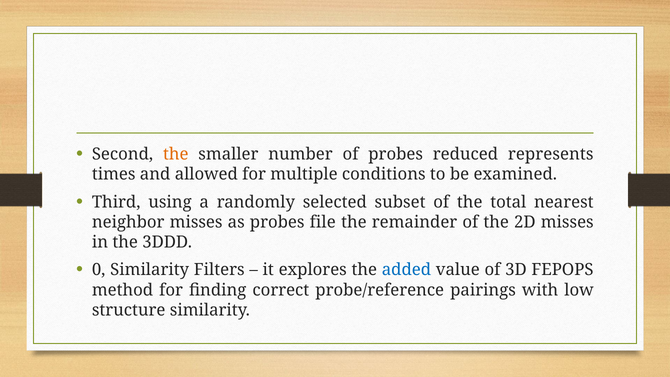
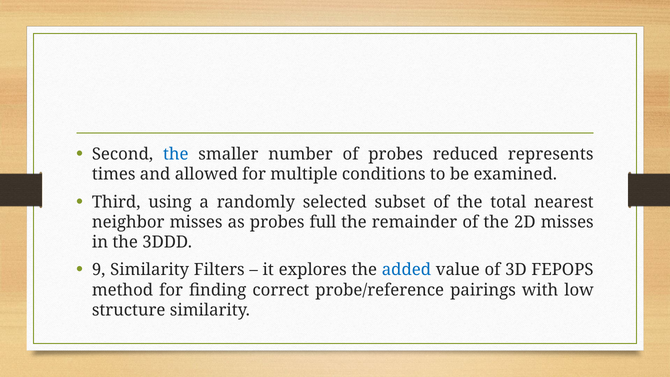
the at (176, 154) colour: orange -> blue
file: file -> full
0: 0 -> 9
